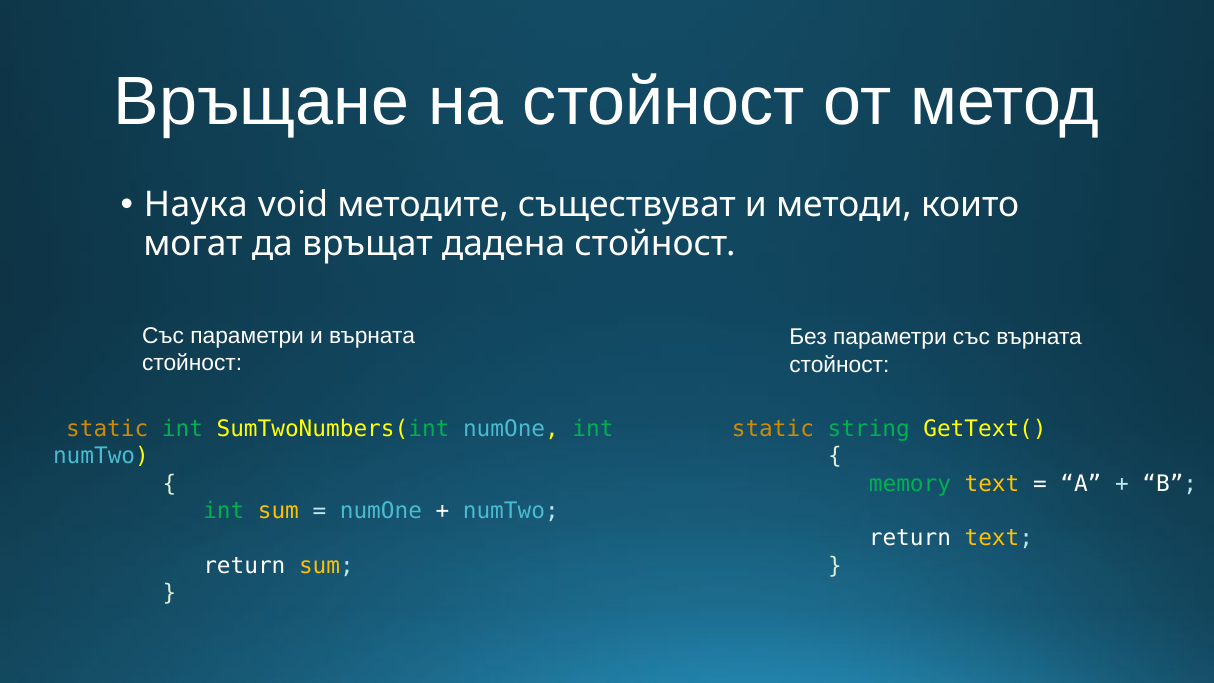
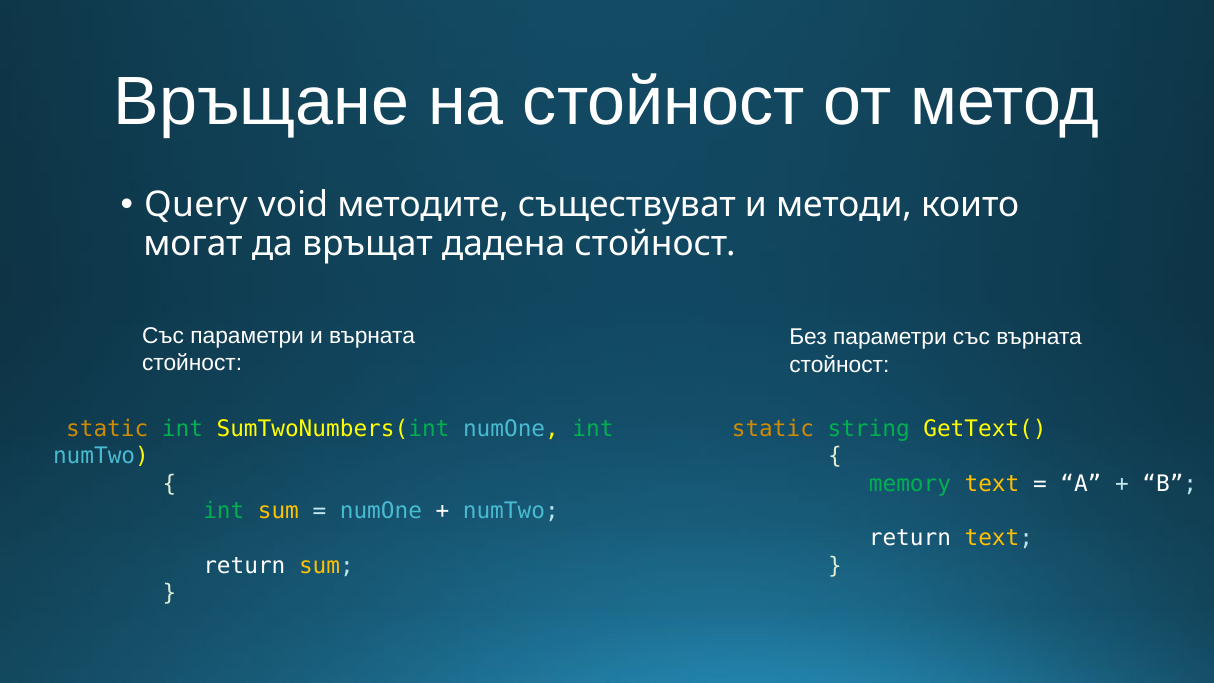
Наука: Наука -> Query
